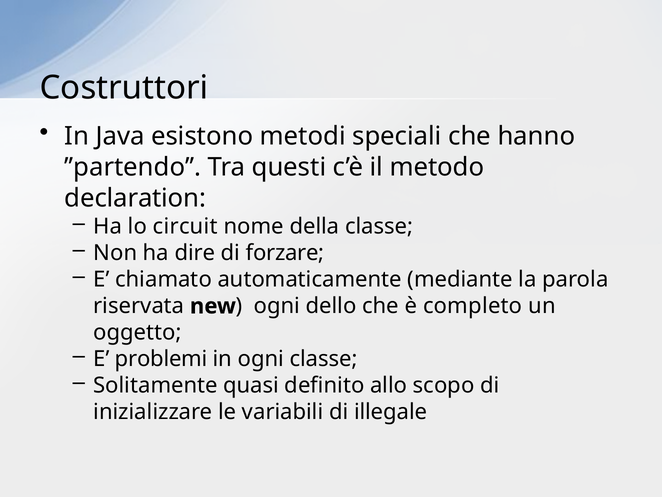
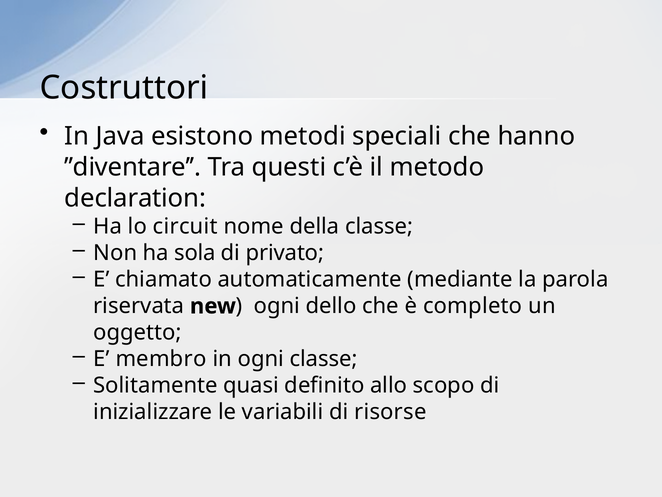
’’partendo: ’’partendo -> ’’diventare
dire: dire -> sola
forzare: forzare -> privato
problemi: problemi -> membro
illegale: illegale -> risorse
